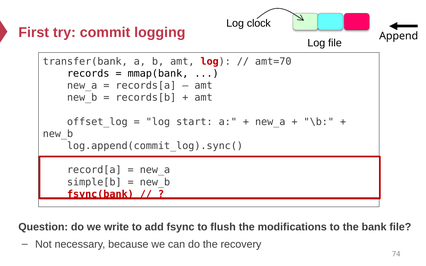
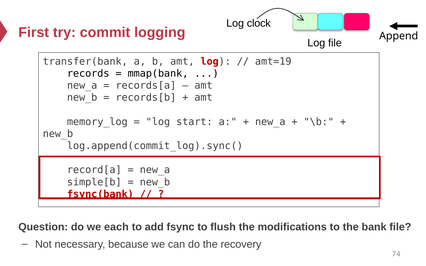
amt=70: amt=70 -> amt=19
offset_log: offset_log -> memory_log
write: write -> each
